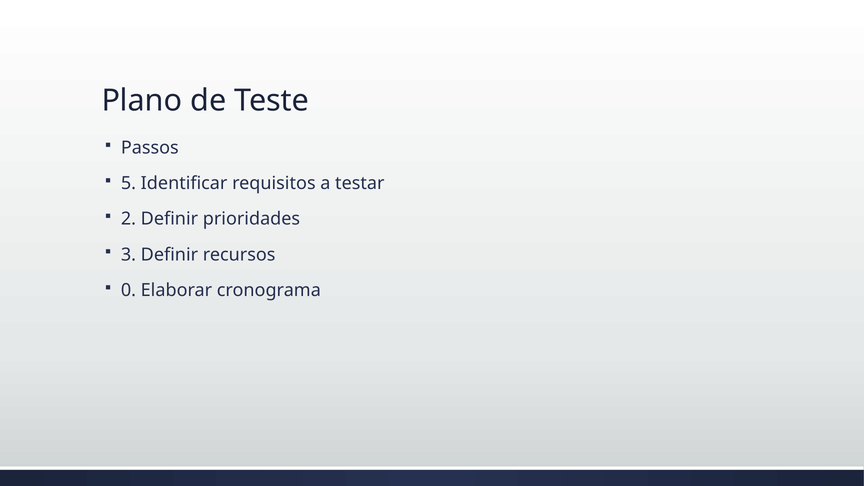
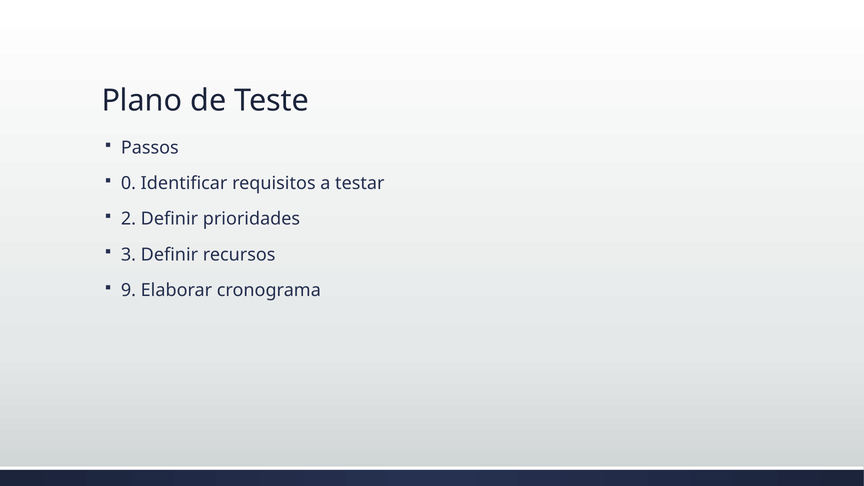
5: 5 -> 0
0: 0 -> 9
